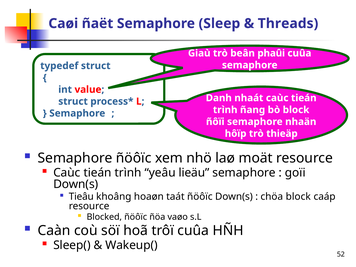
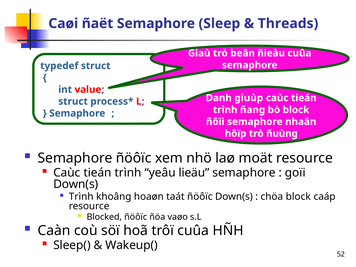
phaûi: phaûi -> ñieàu
nhaát: nhaát -> giuùp
thieäp: thieäp -> ñuùng
Tieâu at (81, 197): Tieâu -> Trình
